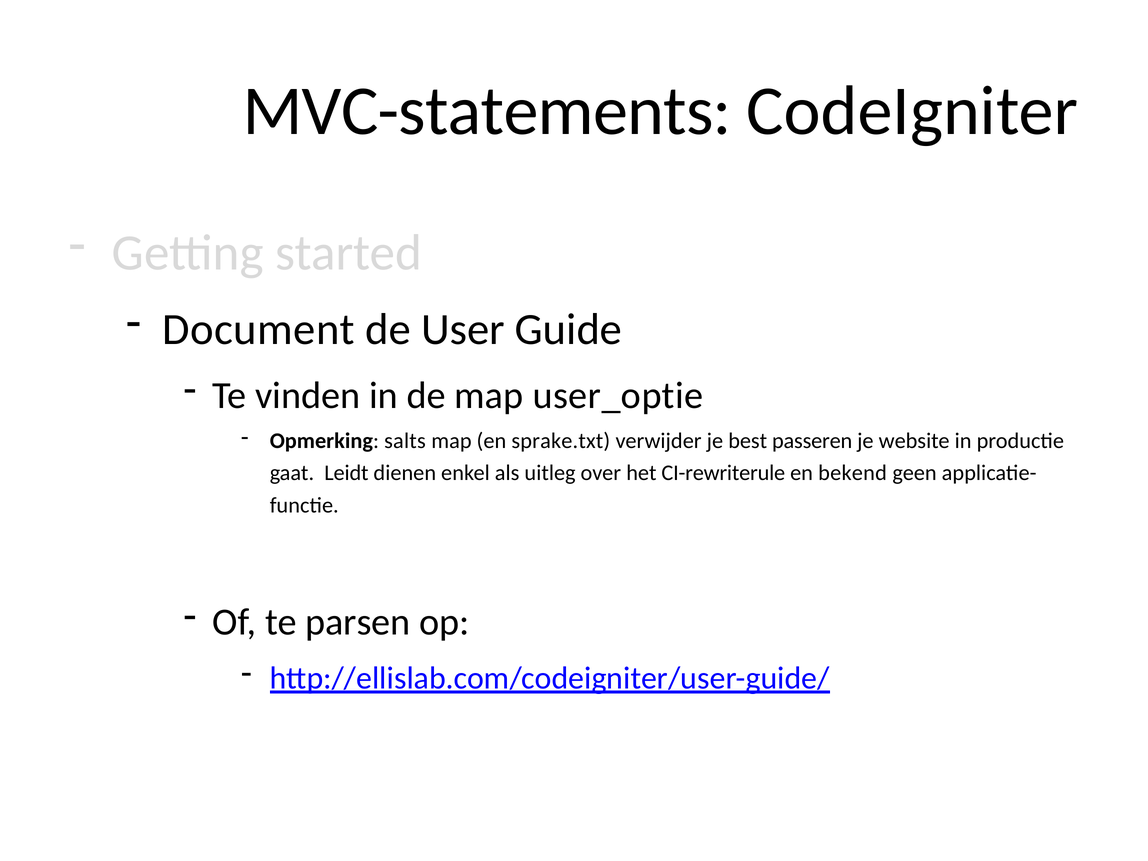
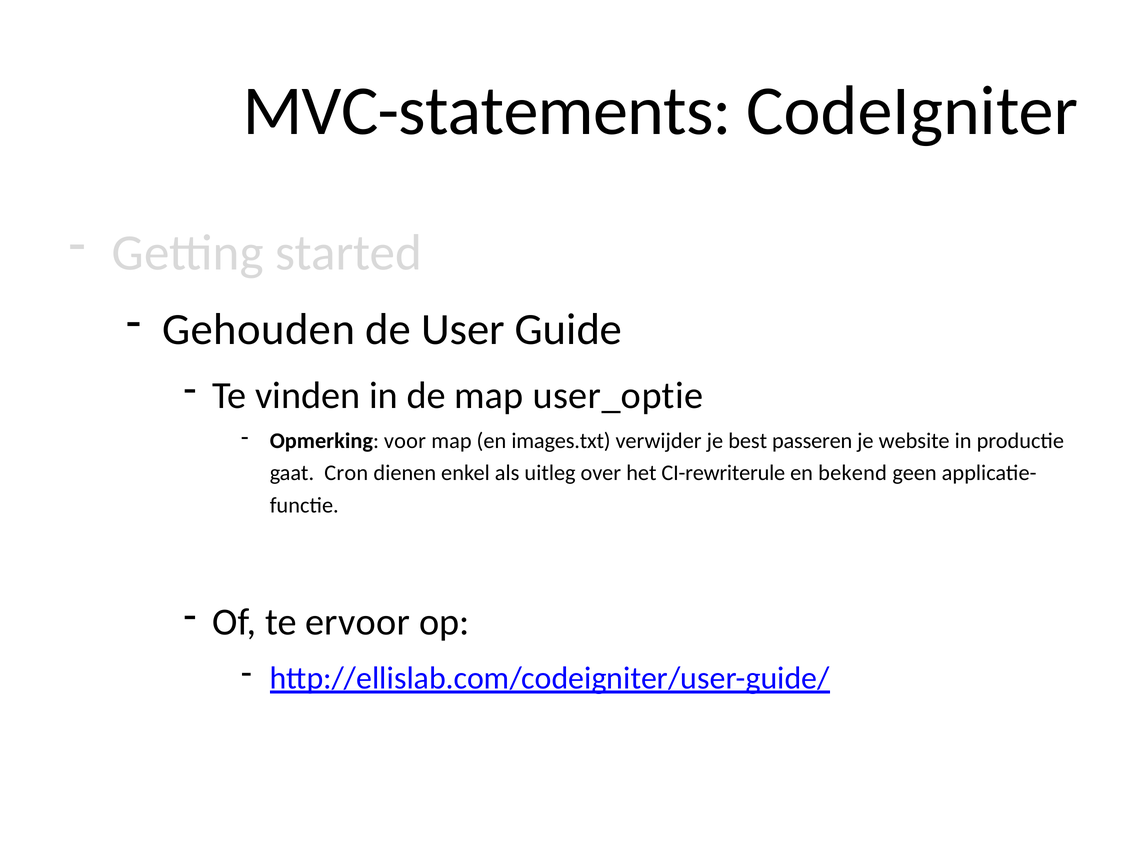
Document: Document -> Gehouden
salts: salts -> voor
sprake.txt: sprake.txt -> images.txt
Leidt: Leidt -> Cron
parsen: parsen -> ervoor
